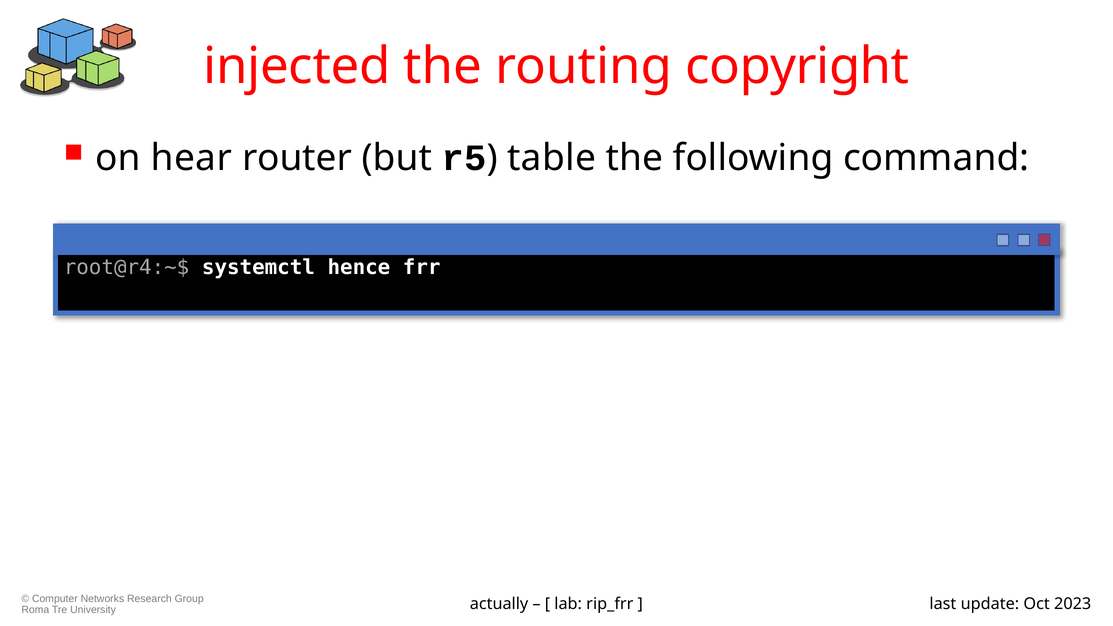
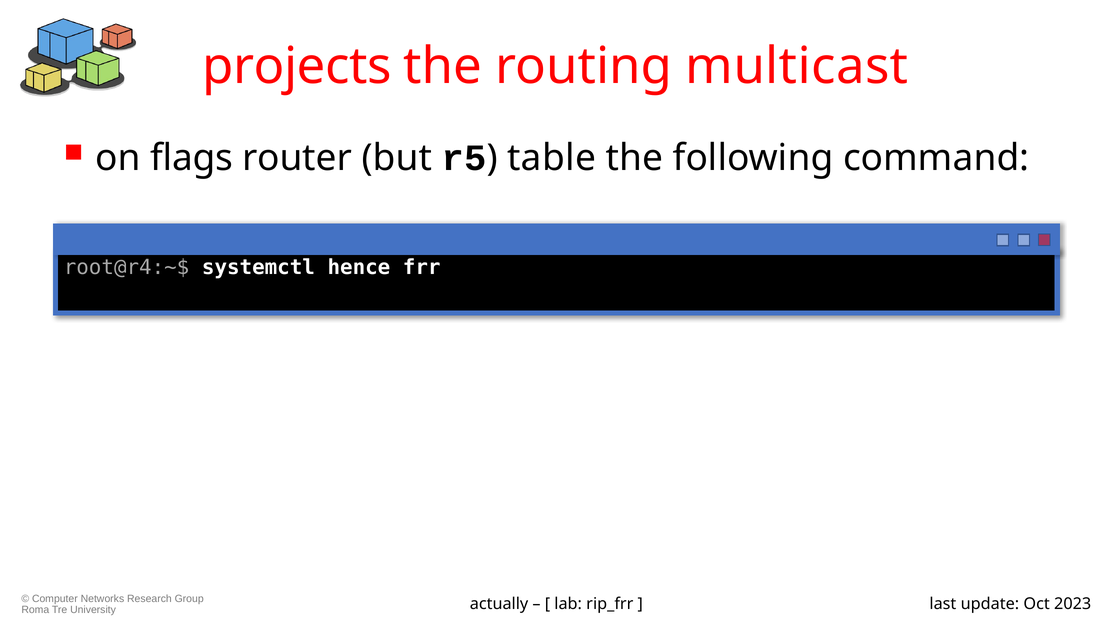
injected: injected -> projects
copyright: copyright -> multicast
hear: hear -> flags
